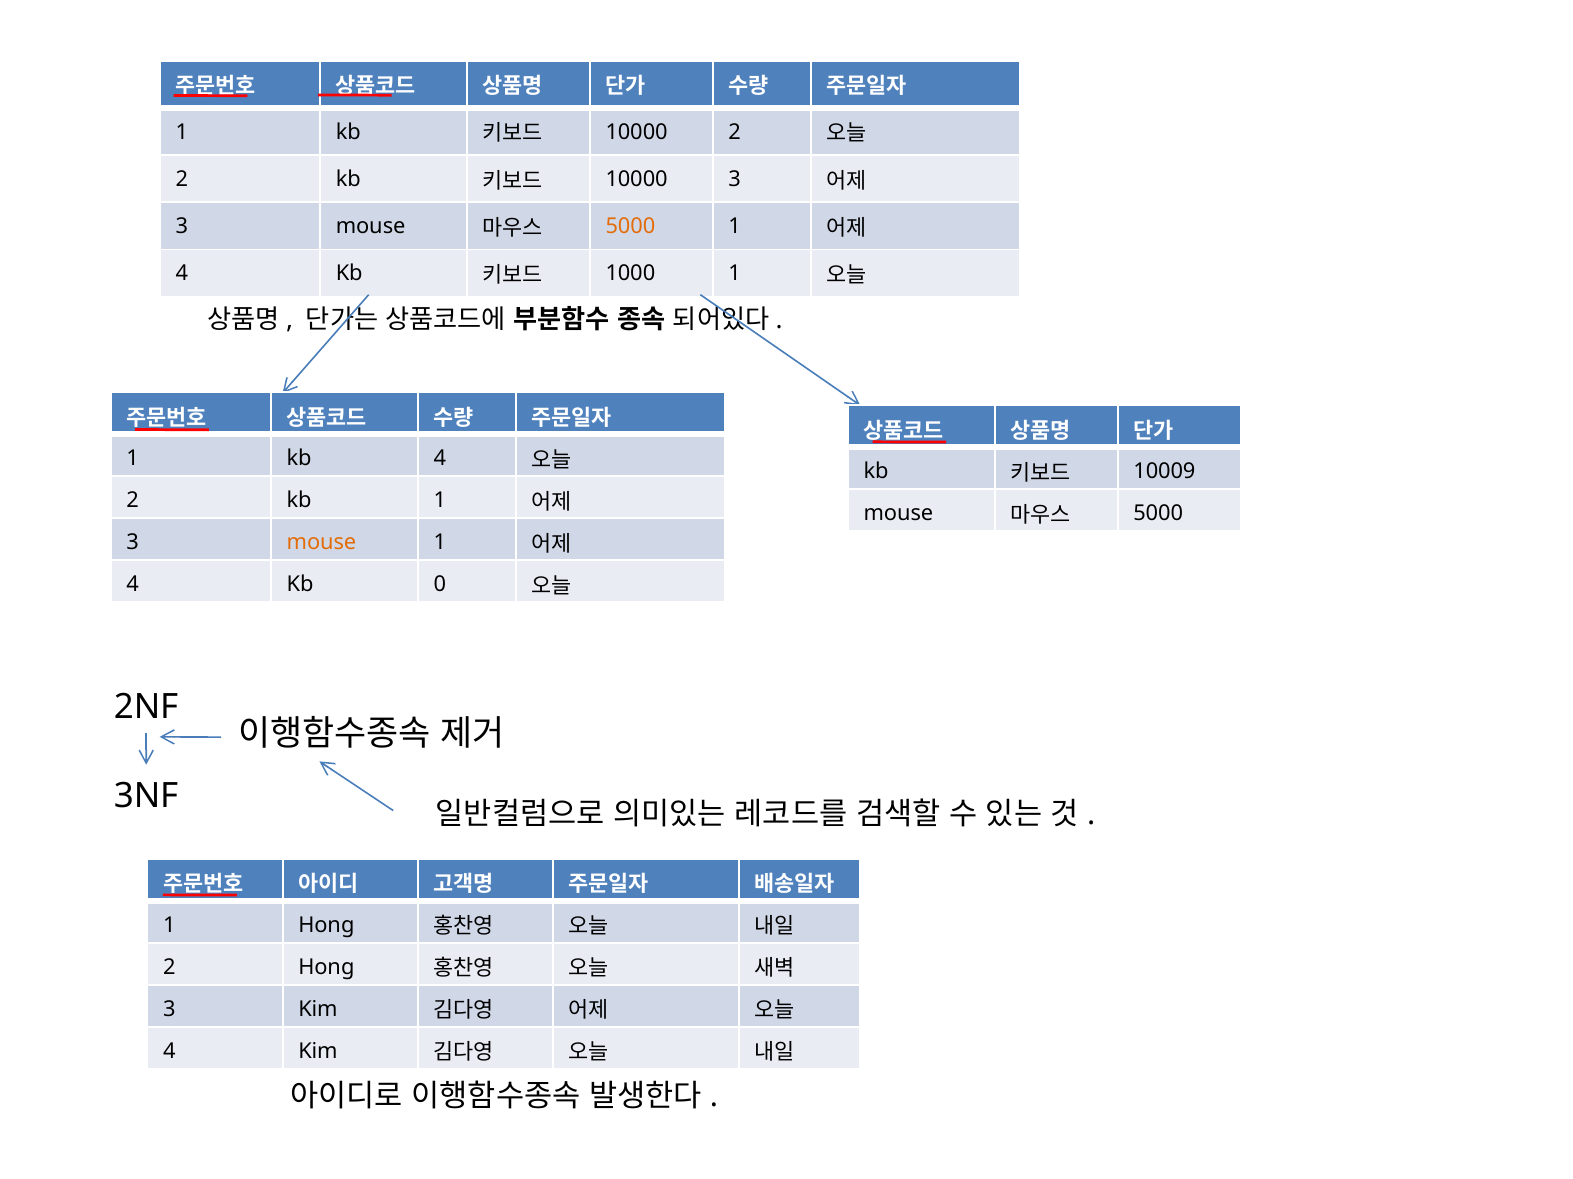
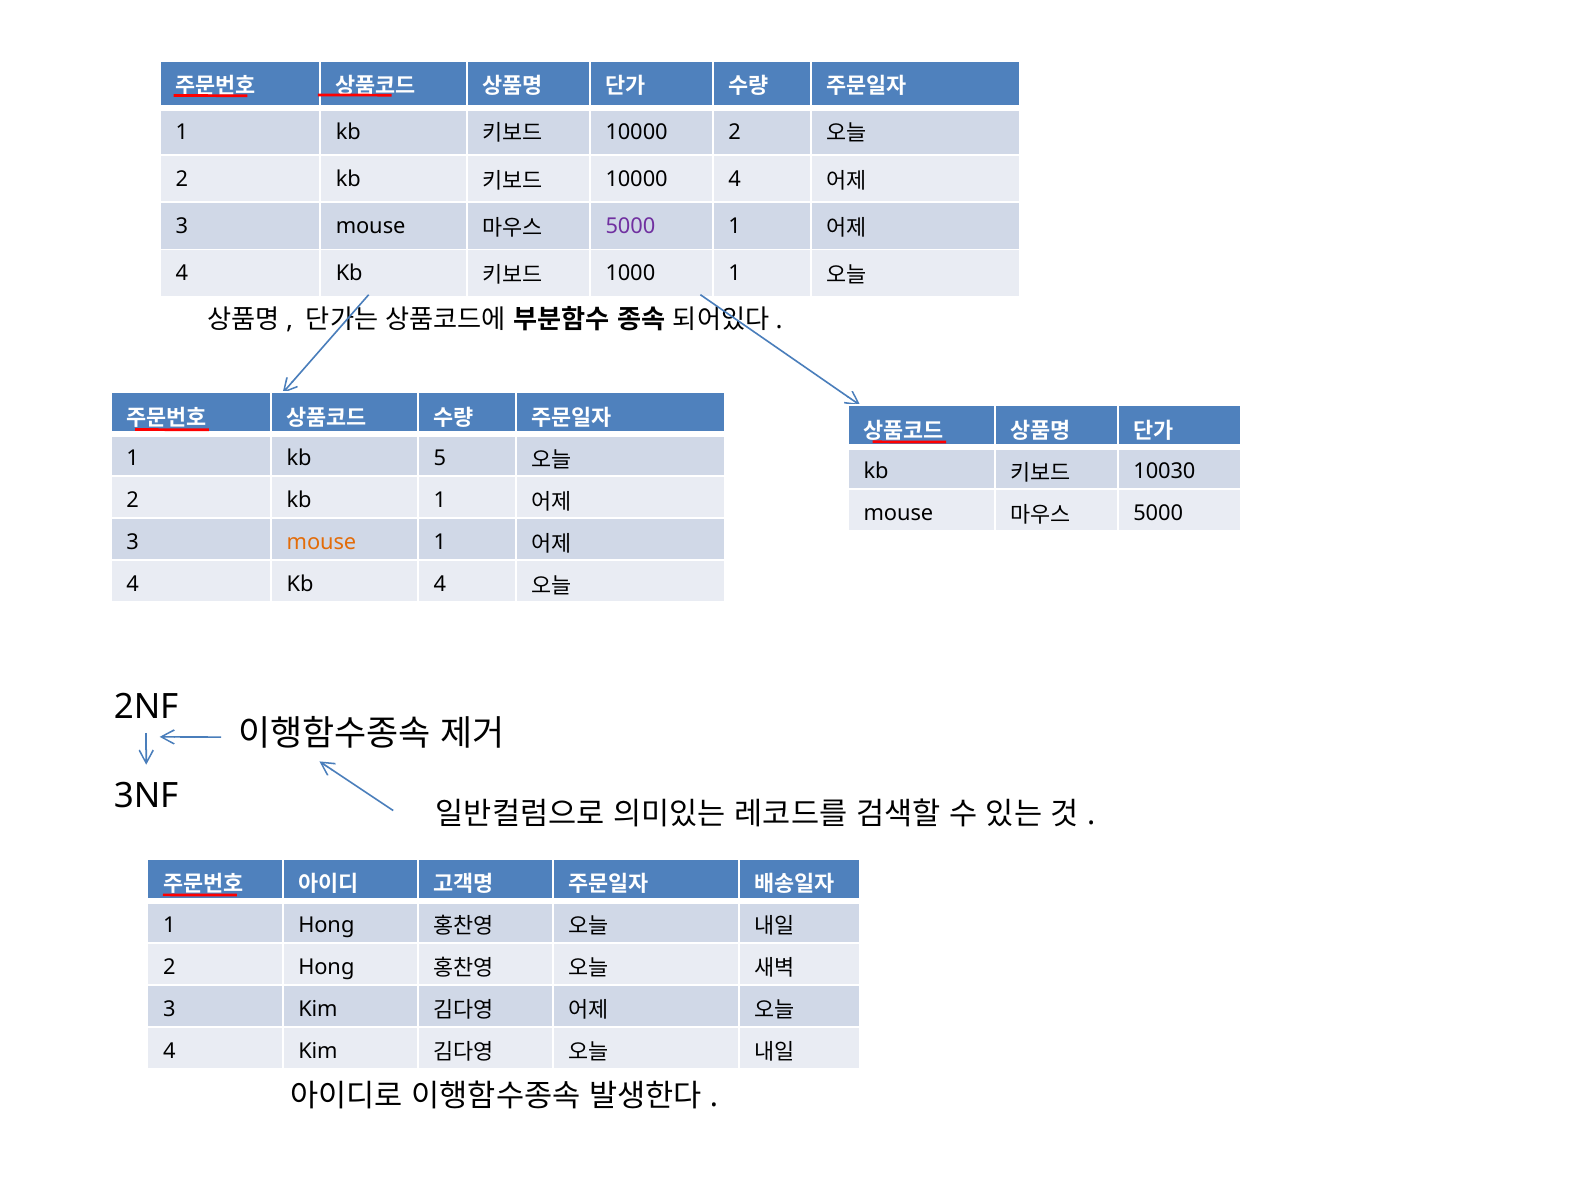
10000 3: 3 -> 4
5000 at (630, 226) colour: orange -> purple
kb 4: 4 -> 5
10009: 10009 -> 10030
Kb 0: 0 -> 4
